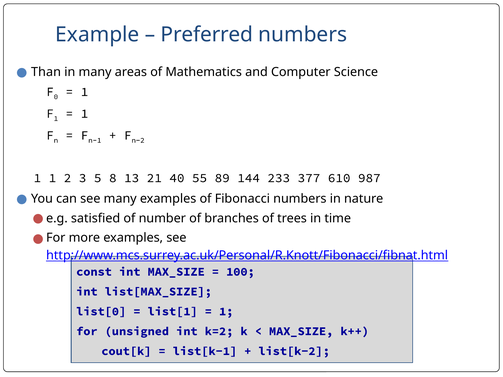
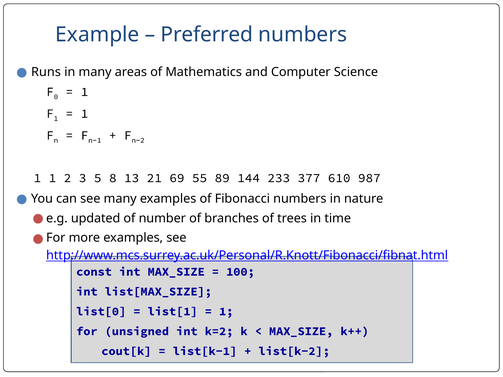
Than: Than -> Runs
40: 40 -> 69
satisfied: satisfied -> updated
